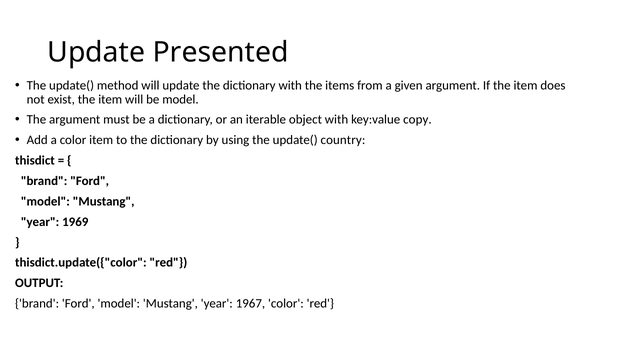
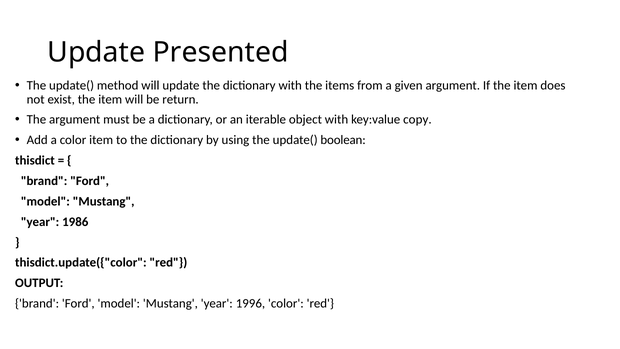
be model: model -> return
country: country -> boolean
1969: 1969 -> 1986
1967: 1967 -> 1996
